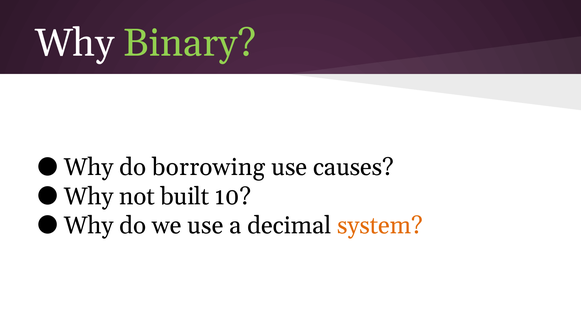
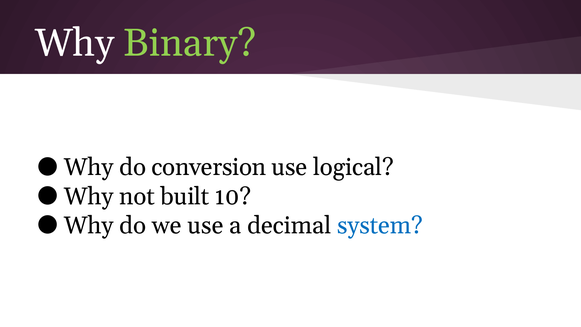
borrowing: borrowing -> conversion
causes: causes -> logical
system colour: orange -> blue
